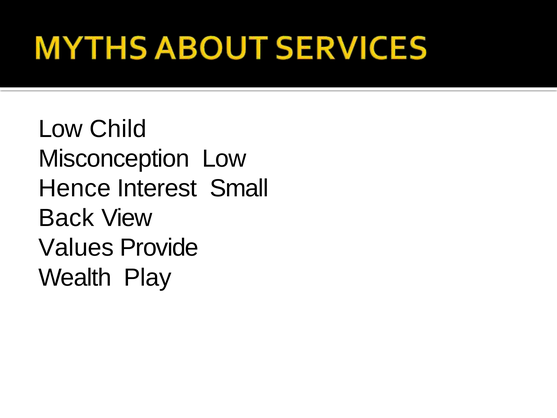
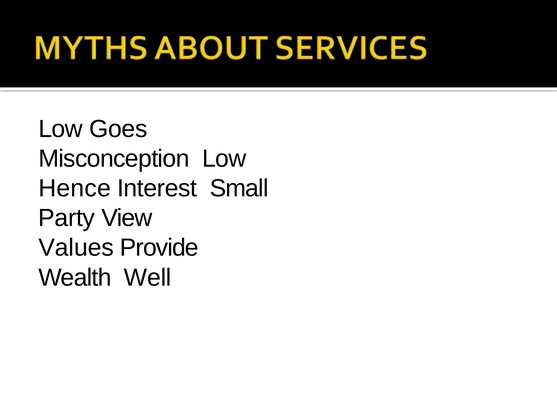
Child: Child -> Goes
Back: Back -> Party
Play: Play -> Well
